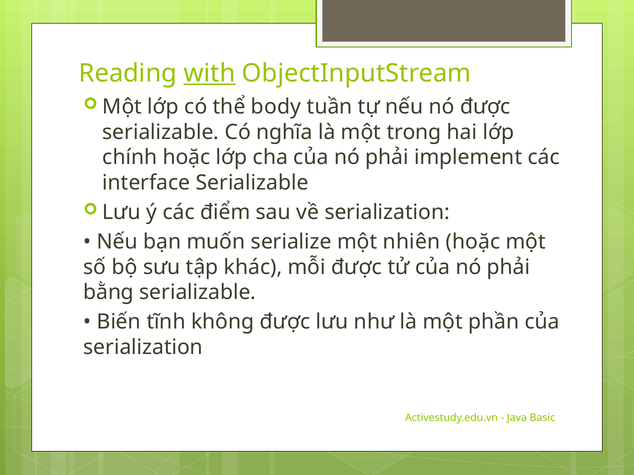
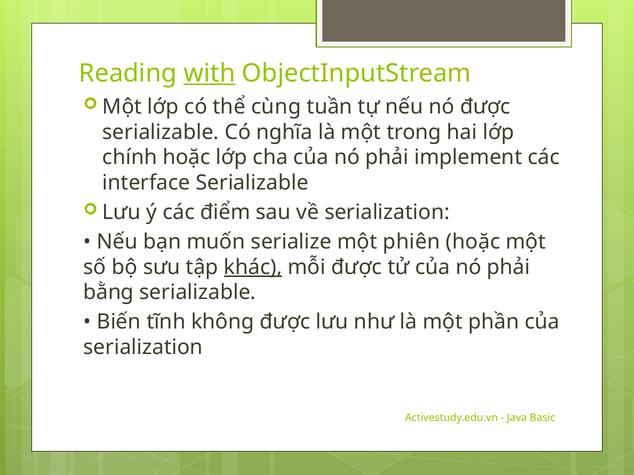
body: body -> cùng
nhiên: nhiên -> phiên
khác underline: none -> present
